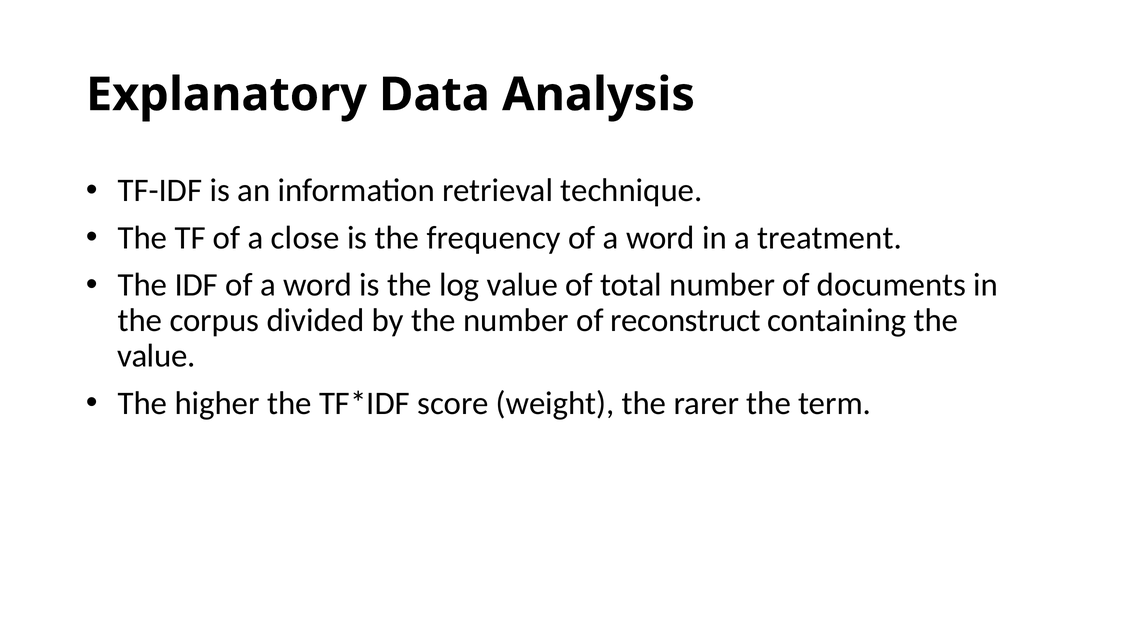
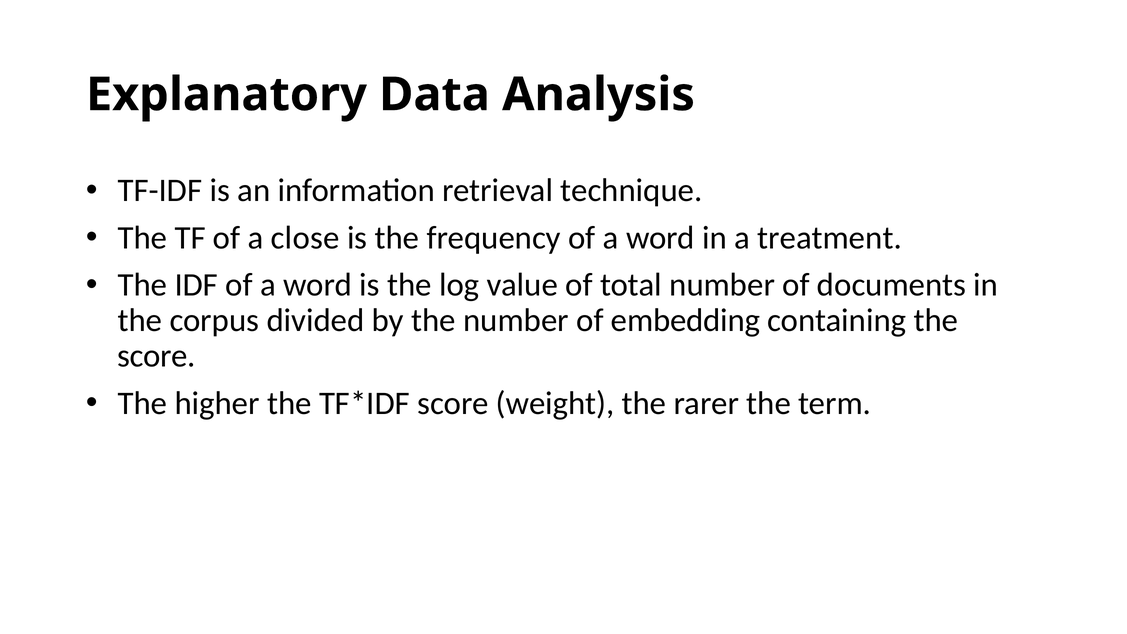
reconstruct: reconstruct -> embedding
value at (156, 356): value -> score
